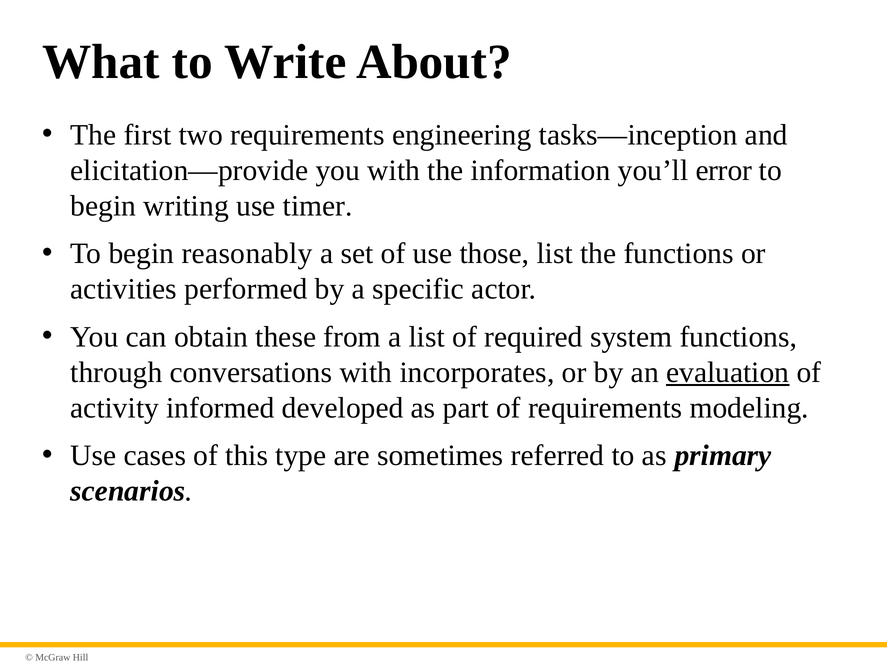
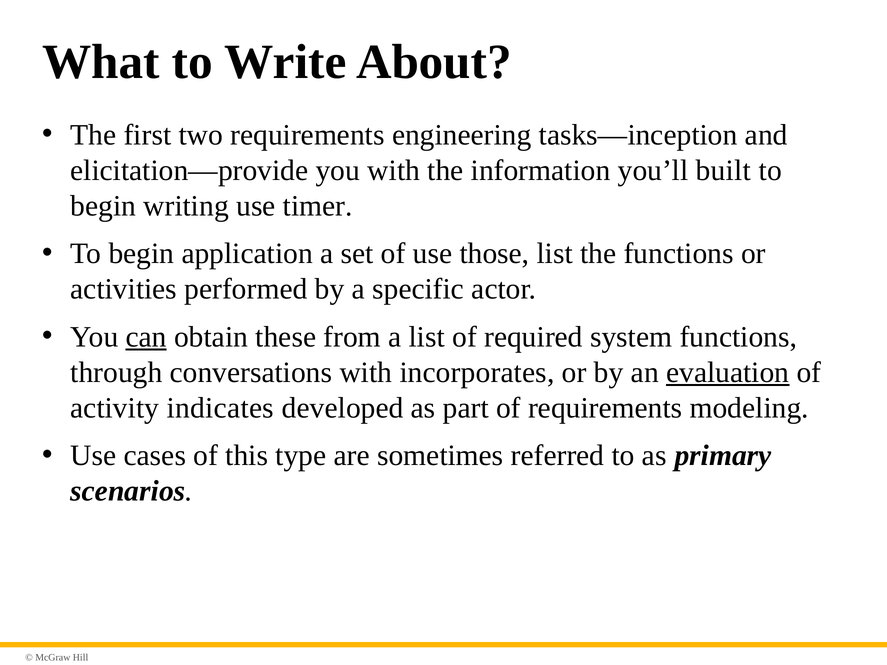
error: error -> built
reasonably: reasonably -> application
can underline: none -> present
informed: informed -> indicates
